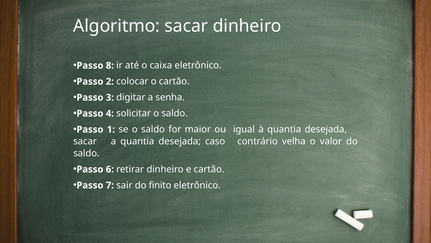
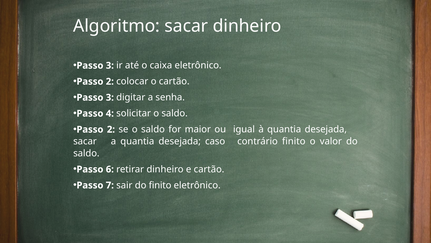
8 at (110, 65): 8 -> 3
1 at (111, 129): 1 -> 2
contrário velha: velha -> finito
